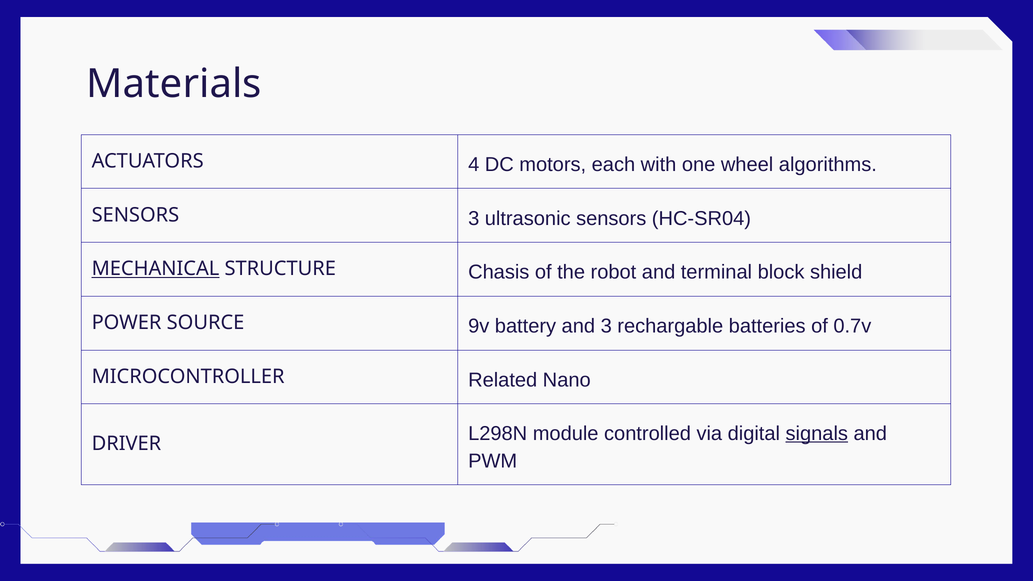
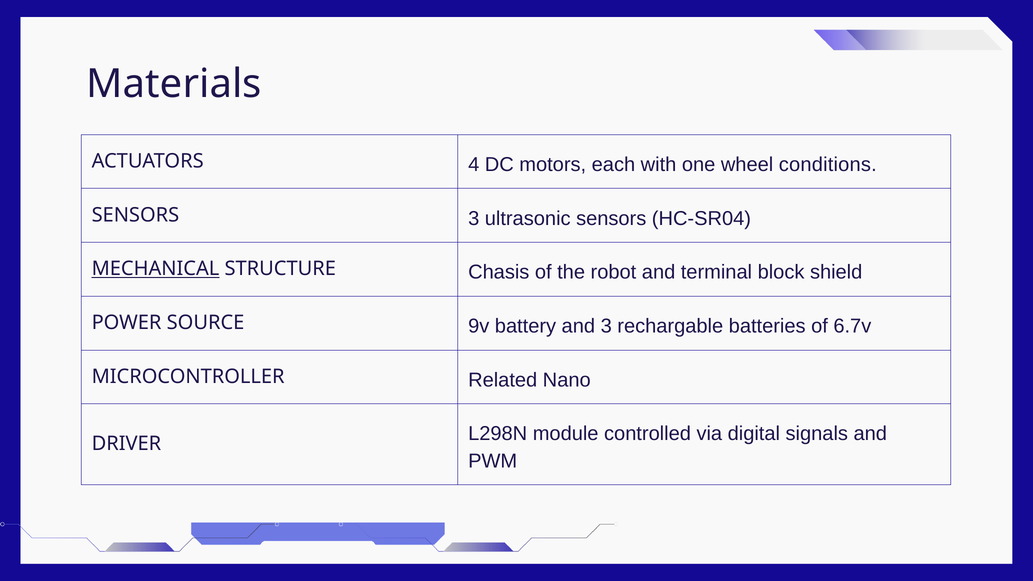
algorithms: algorithms -> conditions
0.7v: 0.7v -> 6.7v
signals underline: present -> none
